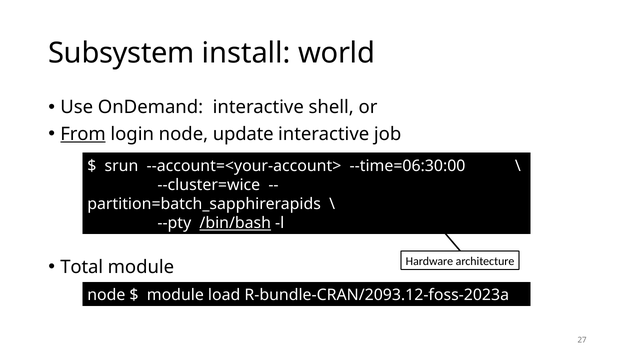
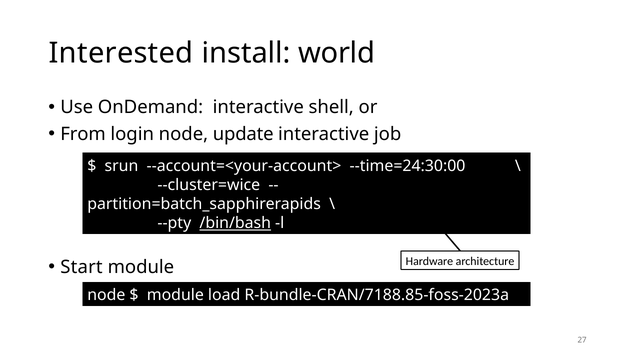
Subsystem: Subsystem -> Interested
From underline: present -> none
--time=06:30:00: --time=06:30:00 -> --time=24:30:00
Total: Total -> Start
R-bundle-CRAN/2093.12-foss-2023a: R-bundle-CRAN/2093.12-foss-2023a -> R-bundle-CRAN/7188.85-foss-2023a
